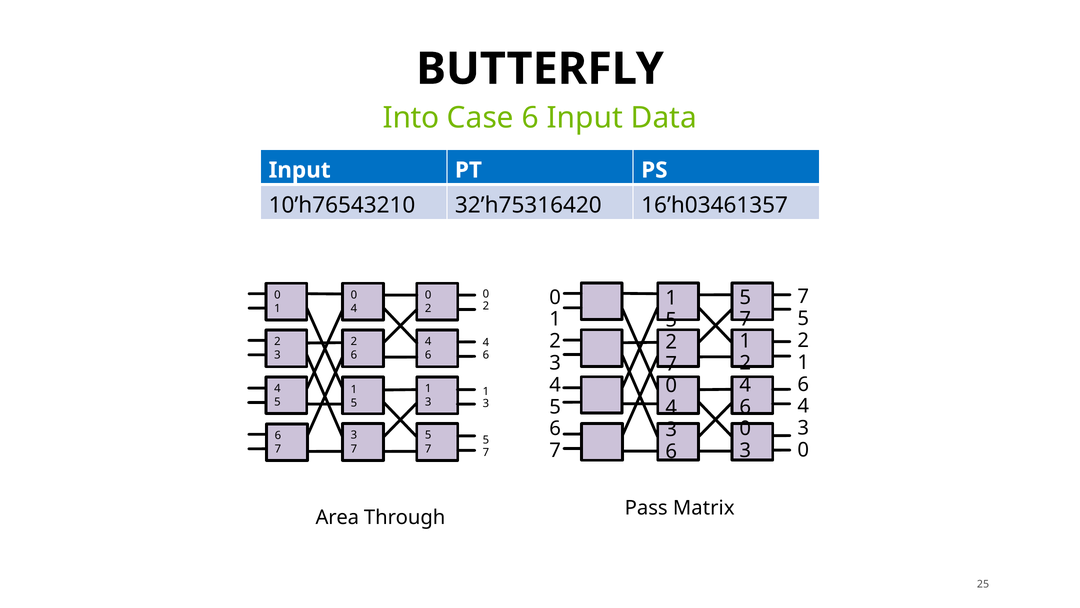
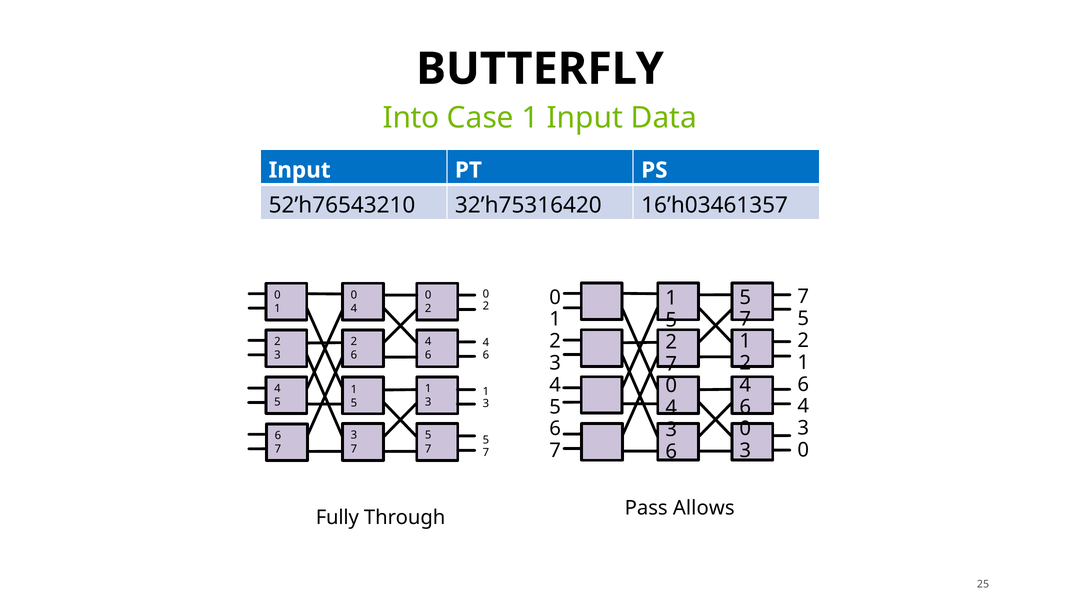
Case 6: 6 -> 1
10’h76543210: 10’h76543210 -> 52’h76543210
Matrix: Matrix -> Allows
Area: Area -> Fully
